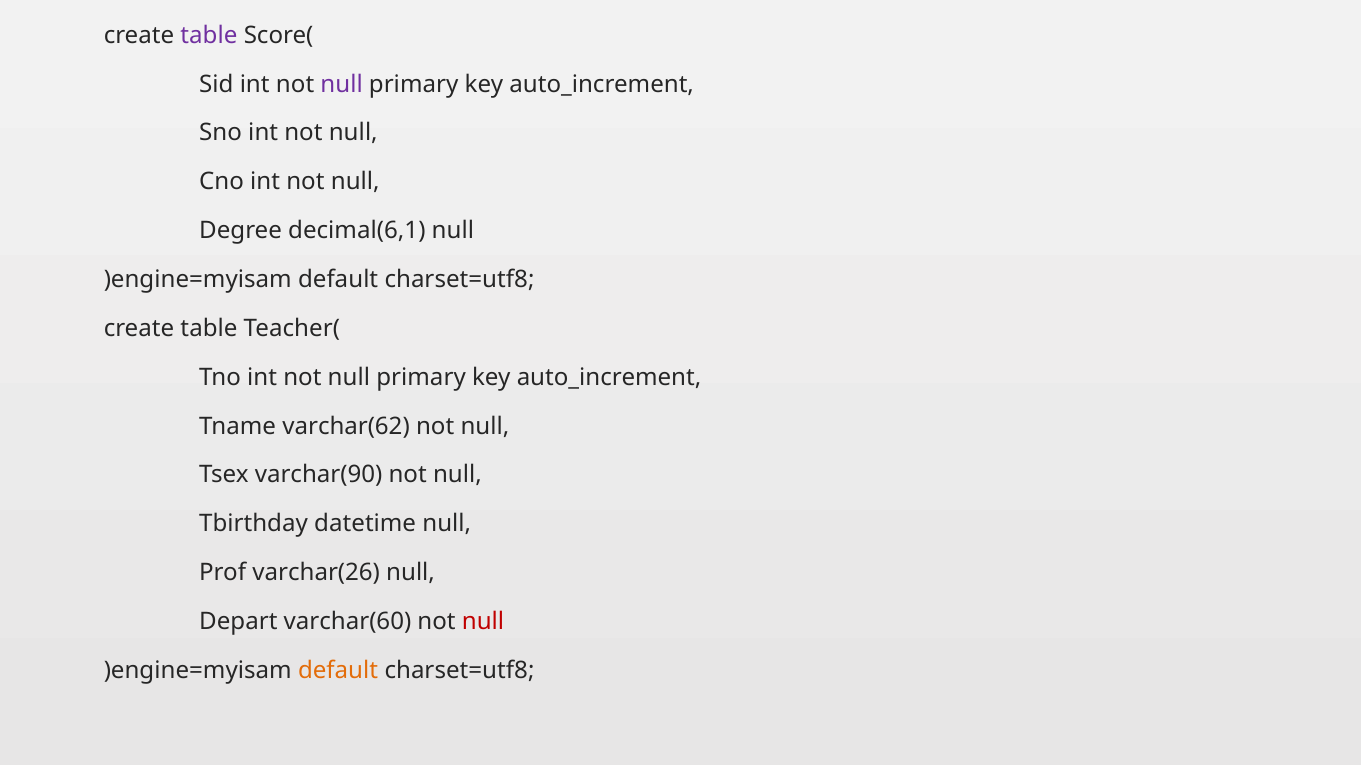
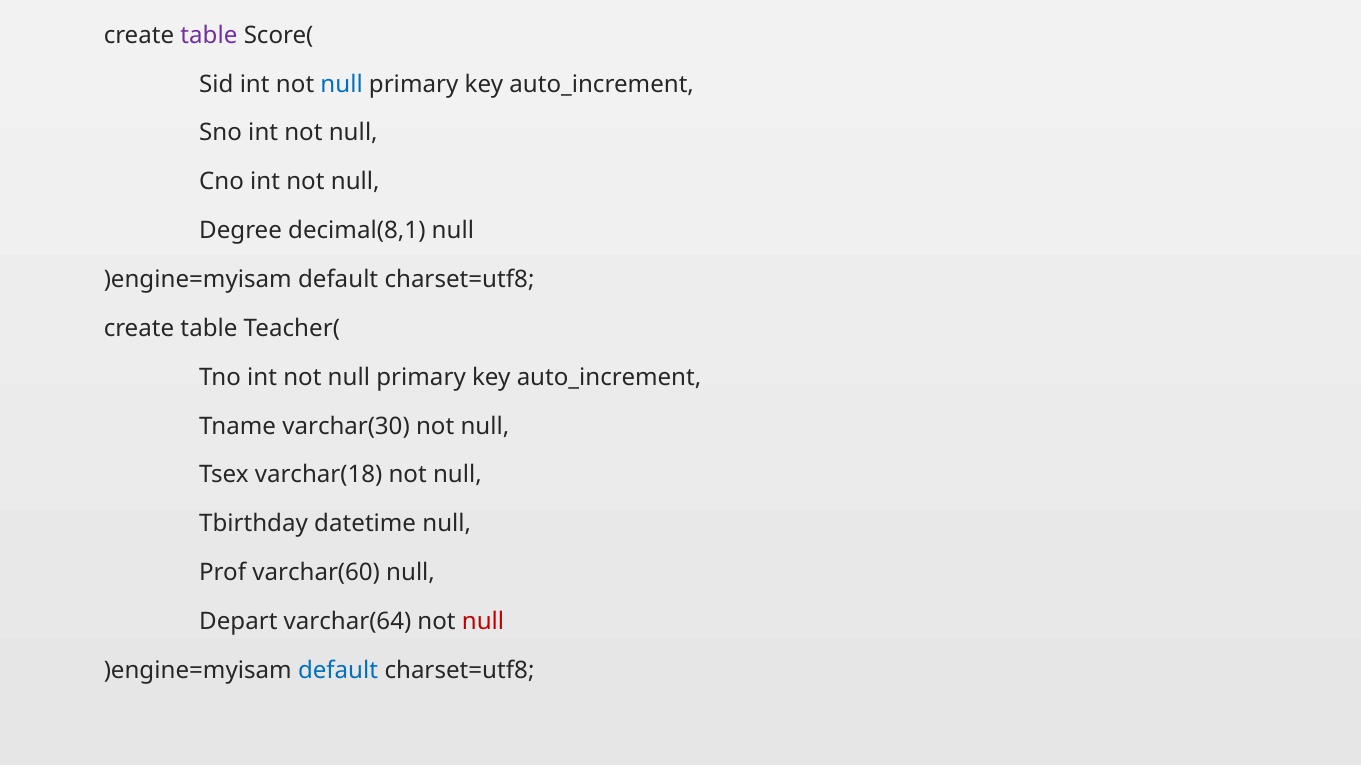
null at (342, 84) colour: purple -> blue
decimal(6,1: decimal(6,1 -> decimal(8,1
varchar(62: varchar(62 -> varchar(30
varchar(90: varchar(90 -> varchar(18
varchar(26: varchar(26 -> varchar(60
varchar(60: varchar(60 -> varchar(64
default at (338, 671) colour: orange -> blue
